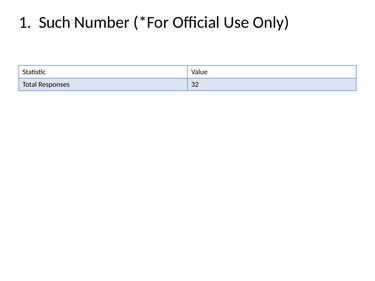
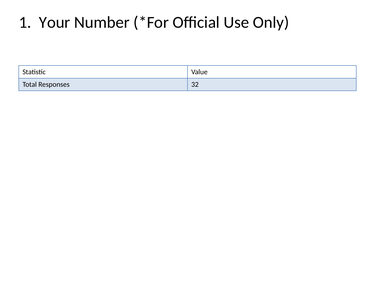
Such: Such -> Your
